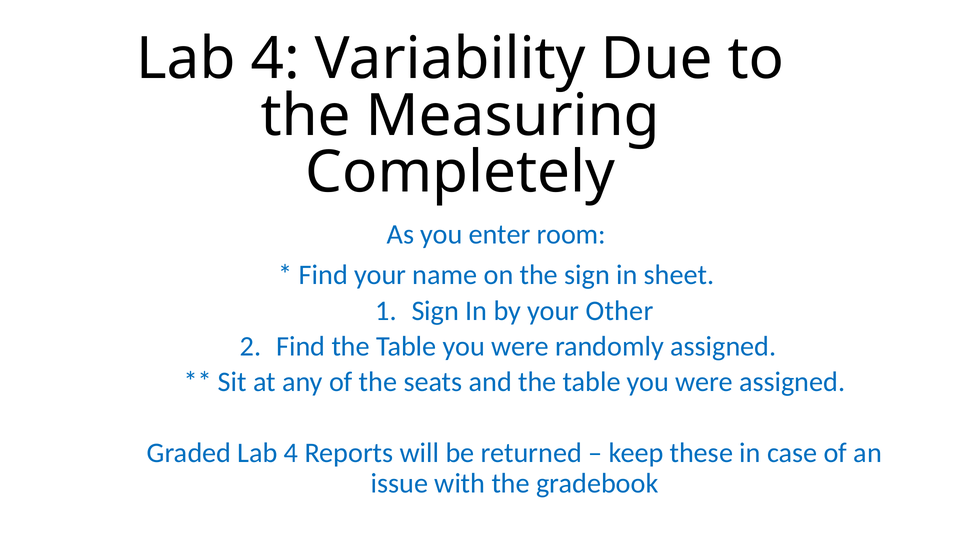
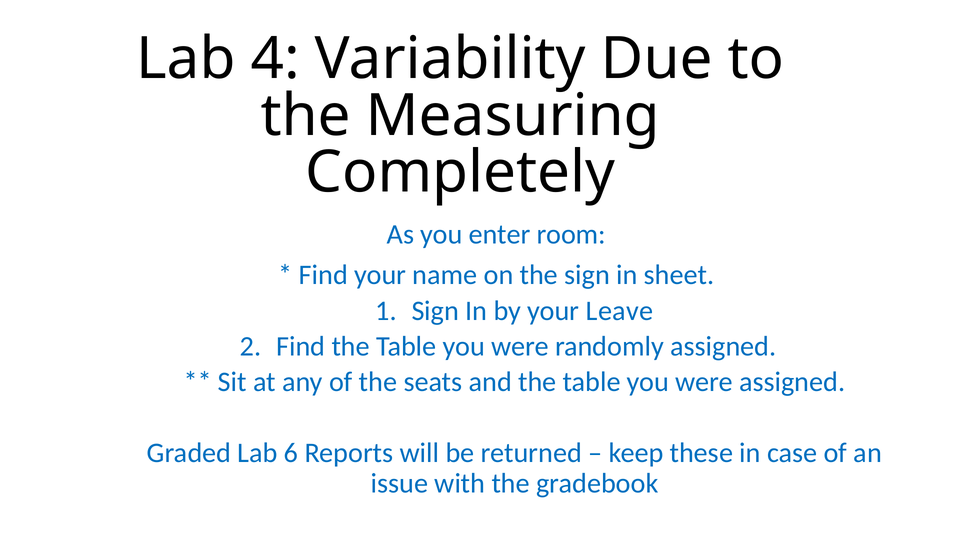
Other: Other -> Leave
Graded Lab 4: 4 -> 6
